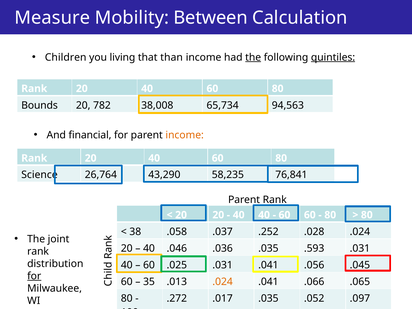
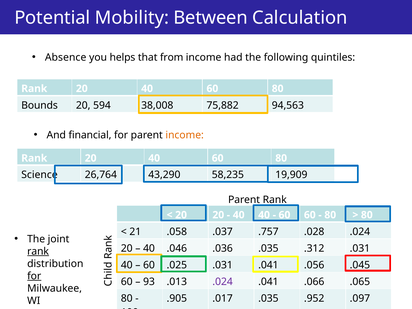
Measure: Measure -> Potential
Children: Children -> Absence
living: living -> helps
than: than -> from
the at (253, 57) underline: present -> none
quintiles underline: present -> none
782: 782 -> 594
65,734: 65,734 -> 75,882
76,841: 76,841 -> 19,909
38: 38 -> 21
.252: .252 -> .757
.593: .593 -> .312
rank at (38, 251) underline: none -> present
35: 35 -> 93
.024 at (223, 282) colour: orange -> purple
.272: .272 -> .905
.052: .052 -> .952
